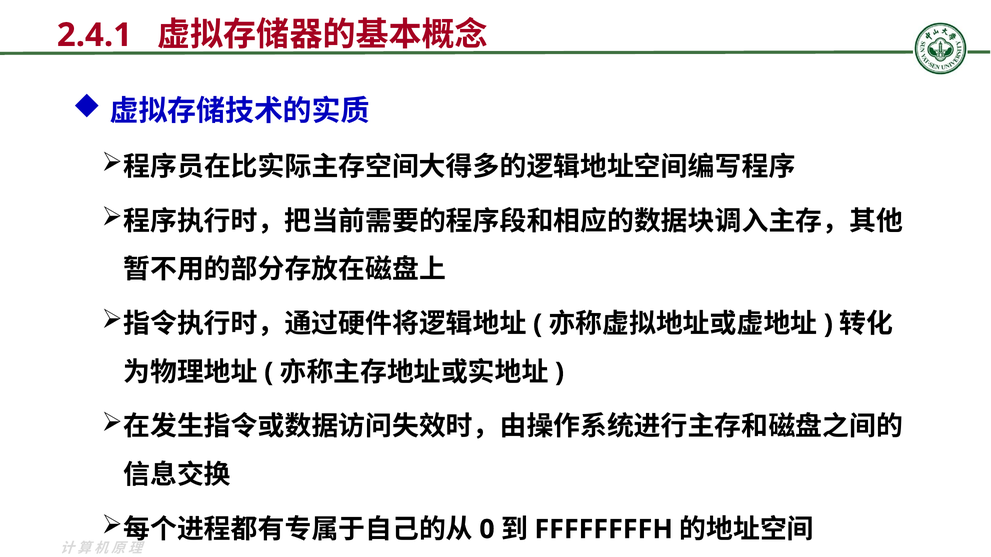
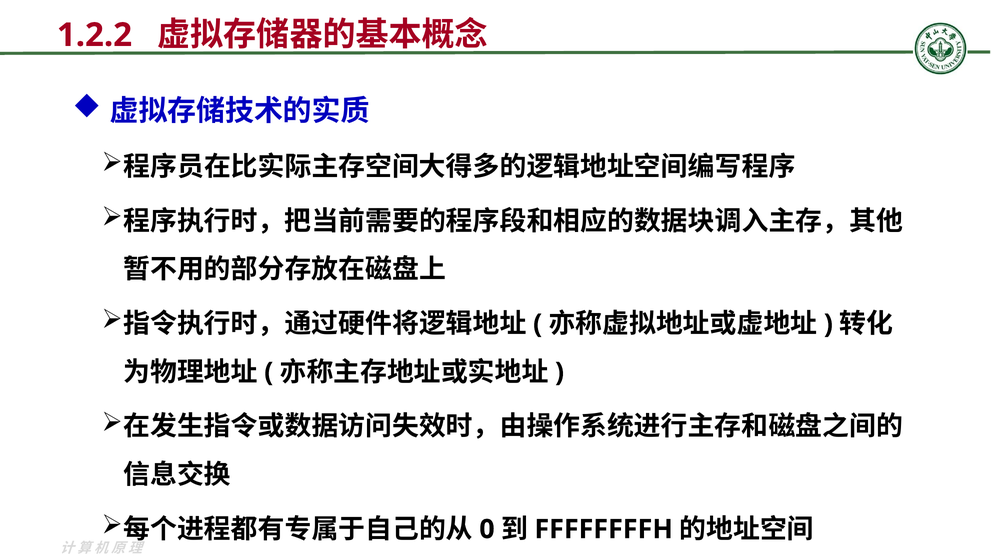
2.4.1: 2.4.1 -> 1.2.2
